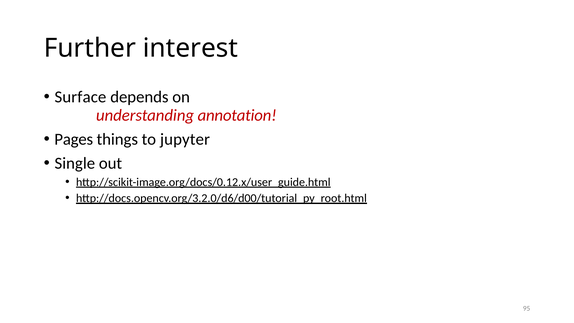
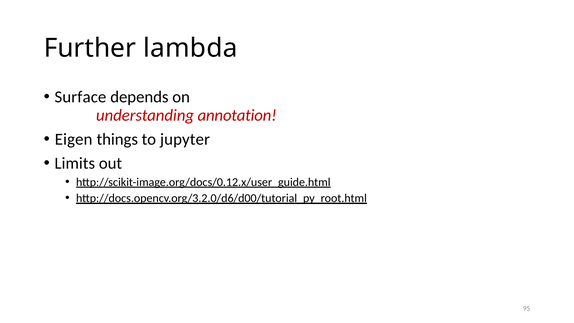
interest: interest -> lambda
Pages: Pages -> Eigen
Single: Single -> Limits
